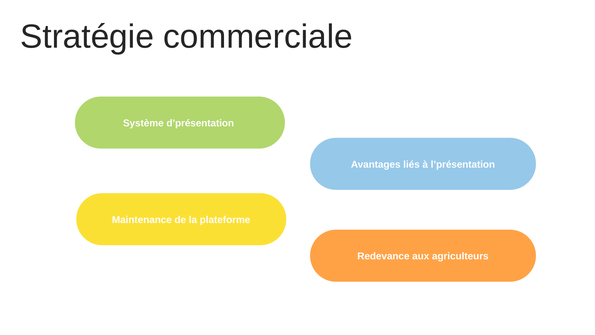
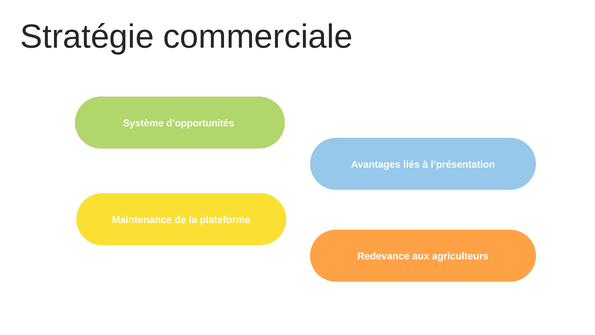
d’présentation: d’présentation -> d’opportunités
